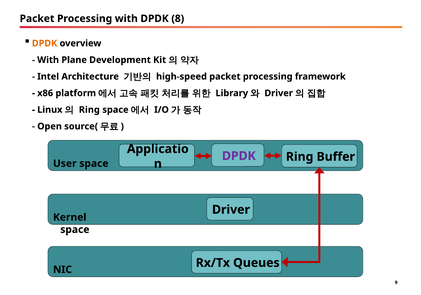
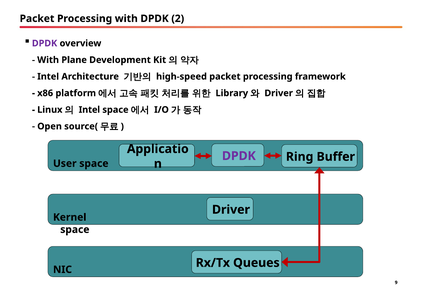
8: 8 -> 2
DPDK at (45, 43) colour: orange -> purple
Ring at (89, 110): Ring -> Intel
